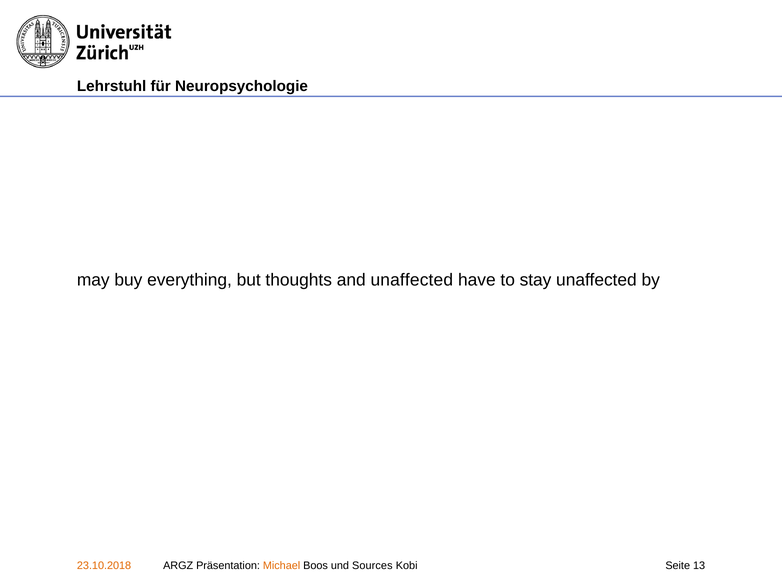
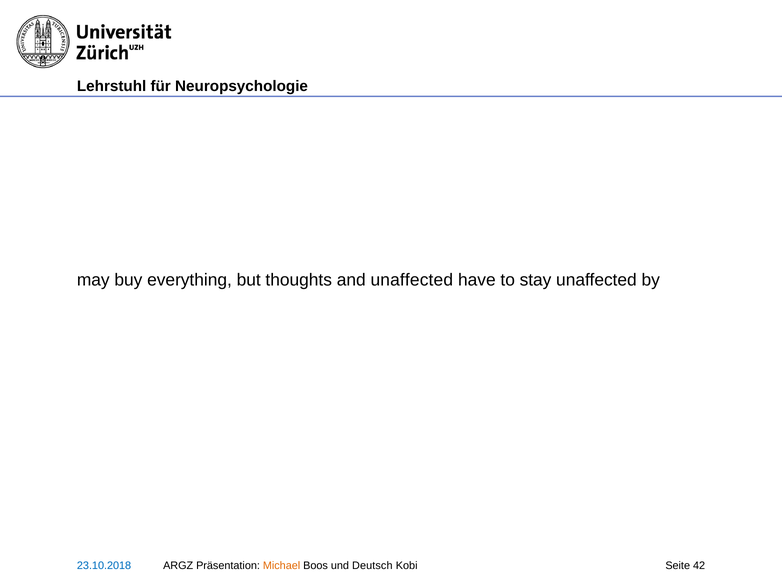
23.10.2018 colour: orange -> blue
Sources: Sources -> Deutsch
13: 13 -> 42
